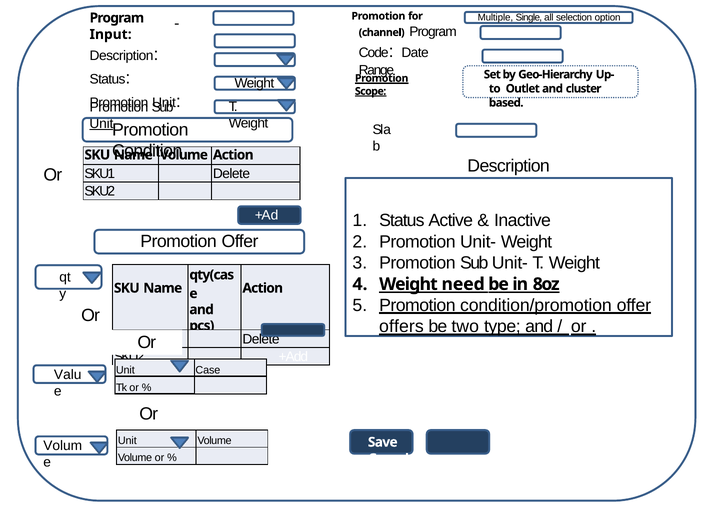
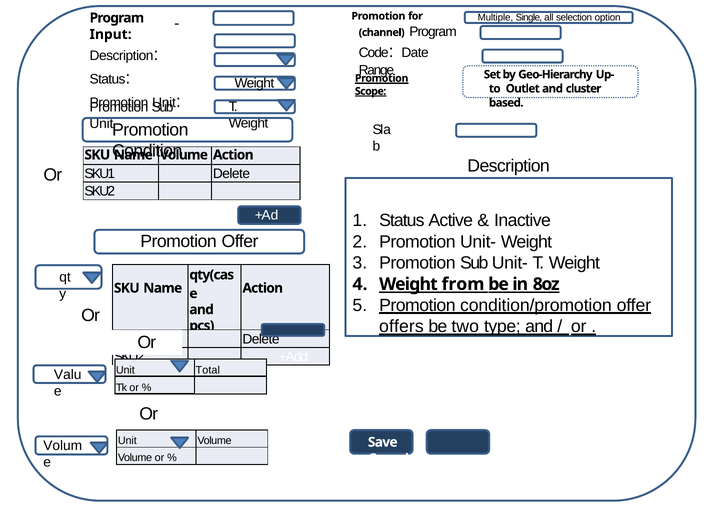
Unit at (101, 124) underline: present -> none
need: need -> from
Case: Case -> Total
